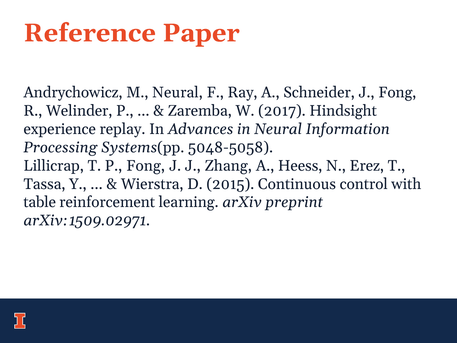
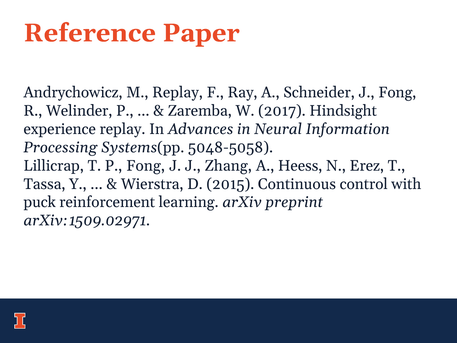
M Neural: Neural -> Replay
table: table -> puck
